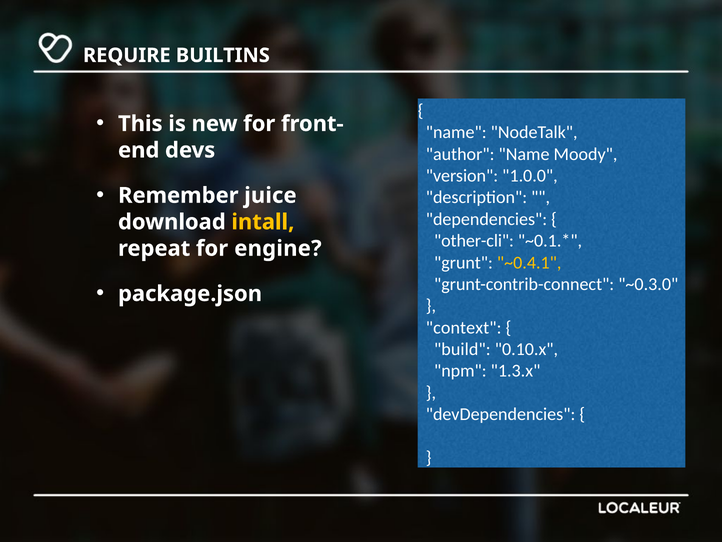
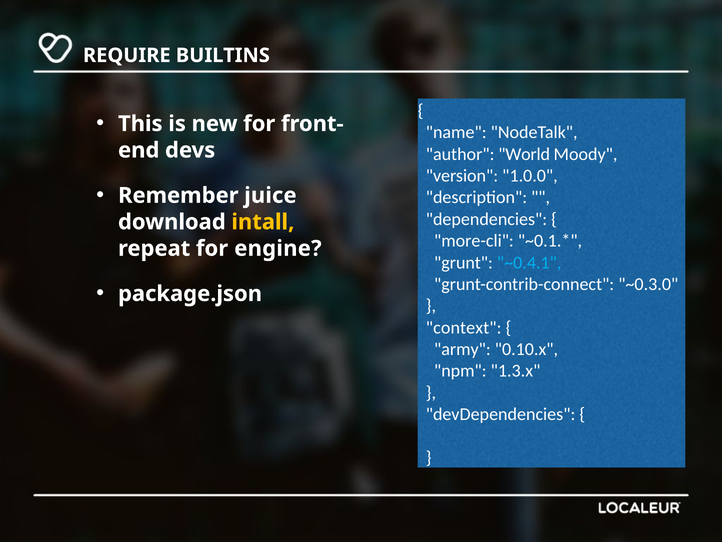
author Name: Name -> World
other-cli: other-cli -> more-cli
~0.4.1 colour: yellow -> light blue
build: build -> army
